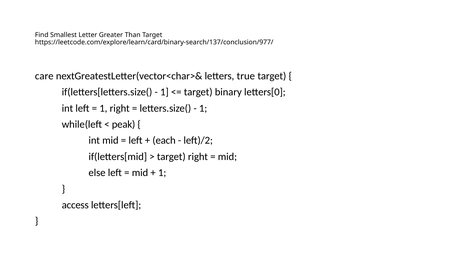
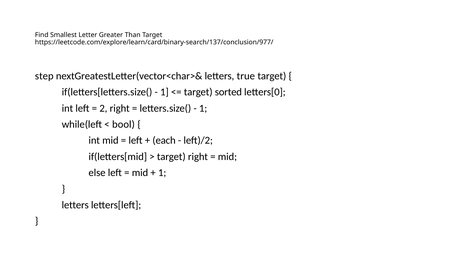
care: care -> step
binary: binary -> sorted
1 at (103, 108): 1 -> 2
peak: peak -> bool
access at (75, 205): access -> letters
